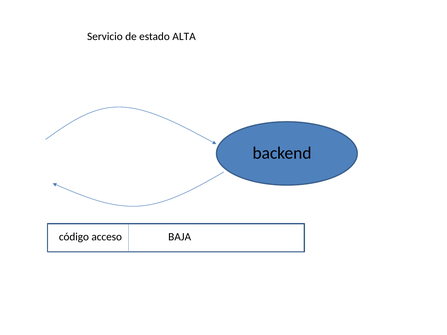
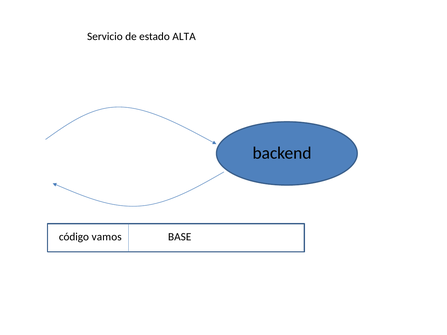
acceso: acceso -> vamos
BAJA: BAJA -> BASE
